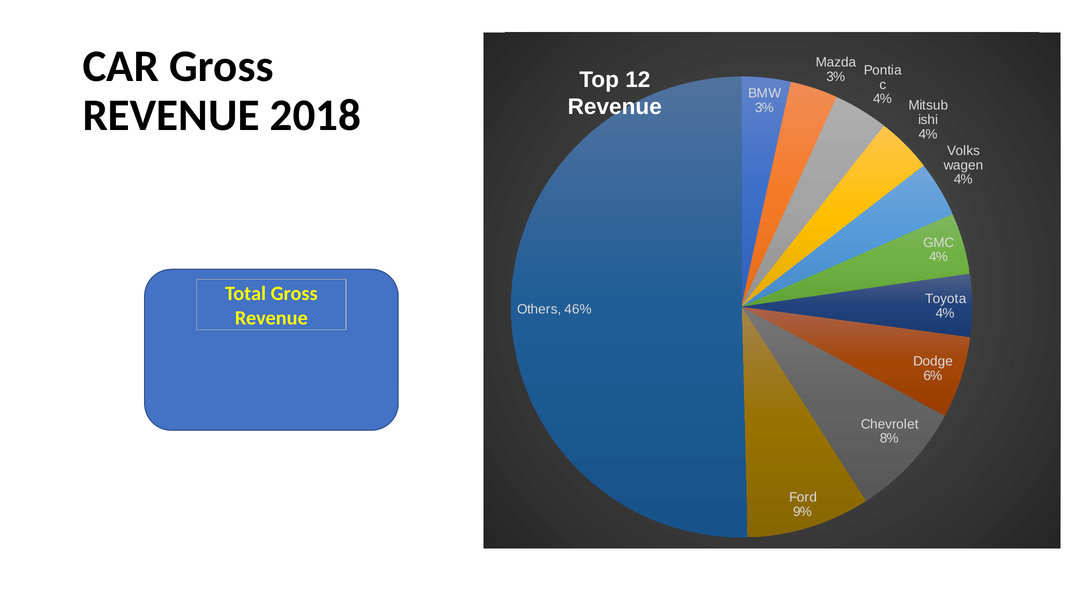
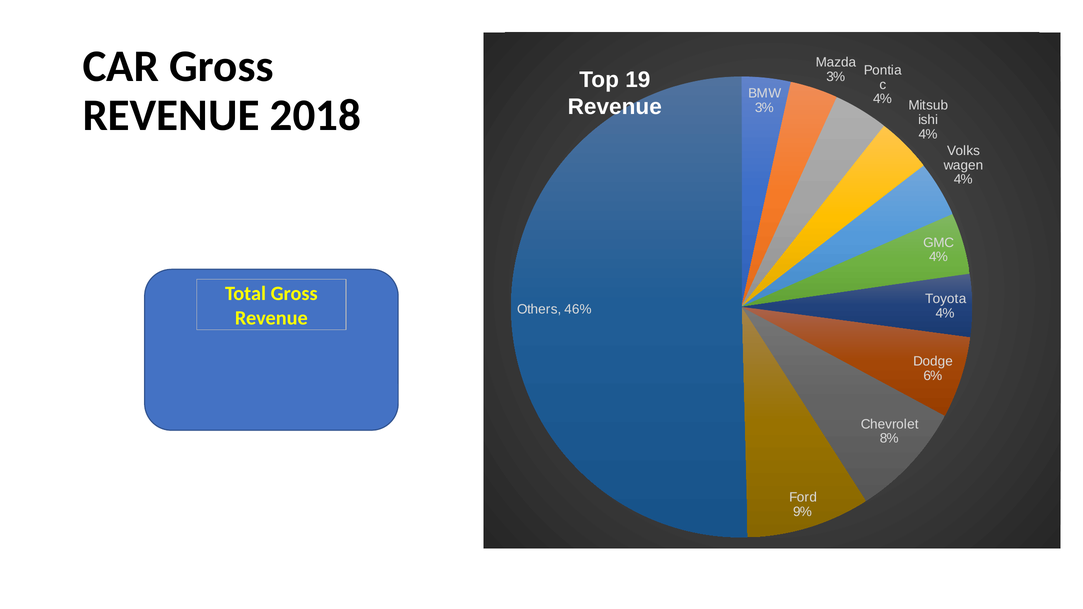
12: 12 -> 19
